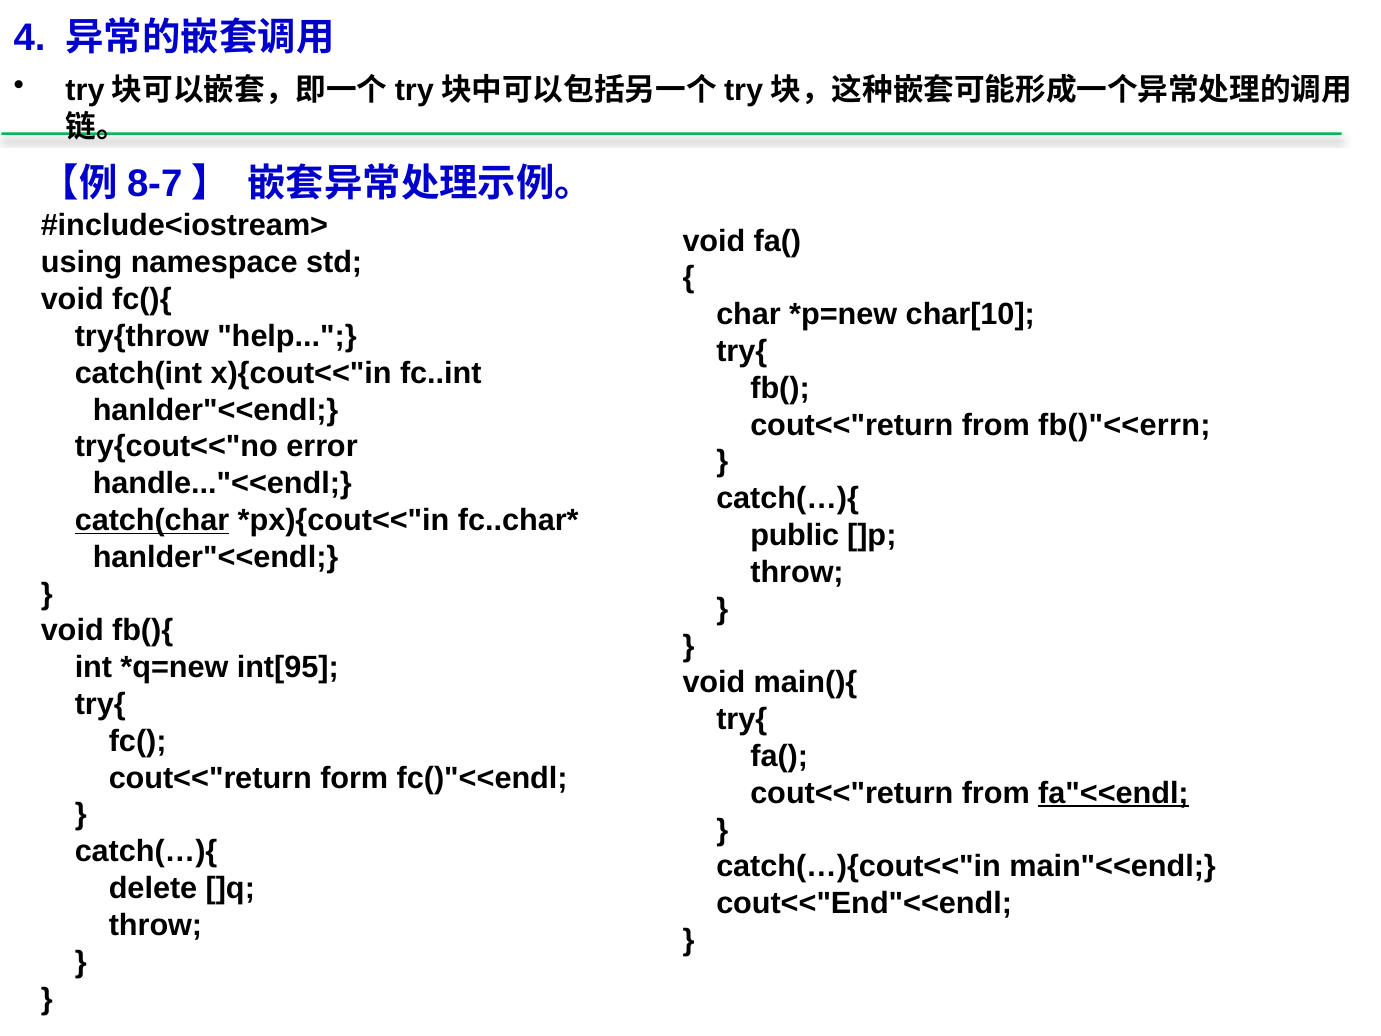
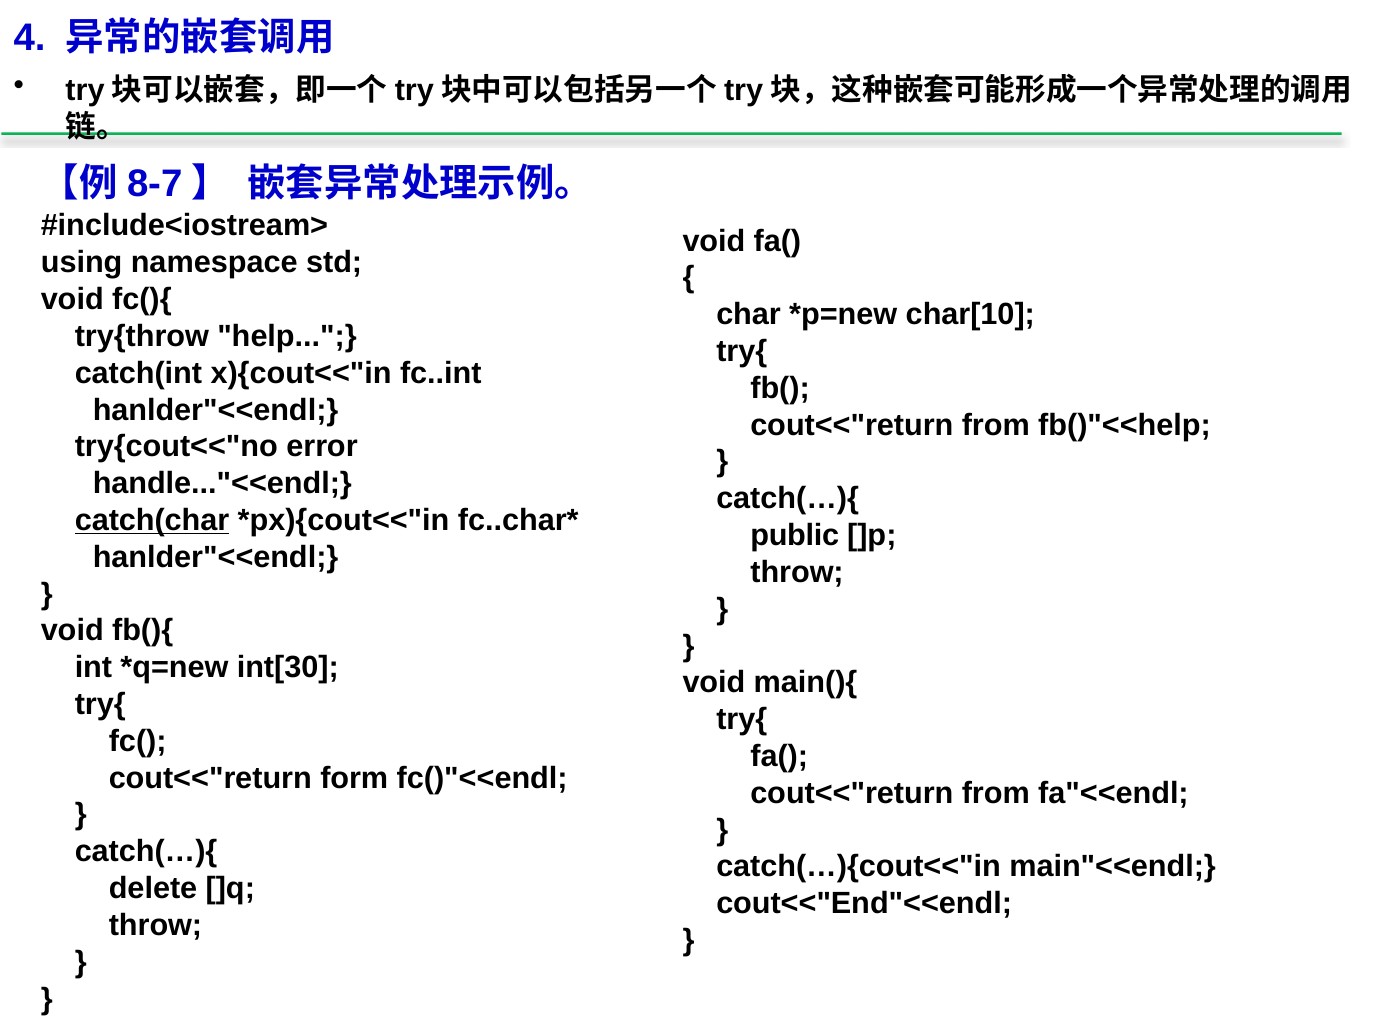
fb()"<<errn: fb()"<<errn -> fb()"<<help
int[95: int[95 -> int[30
fa"<<endl underline: present -> none
